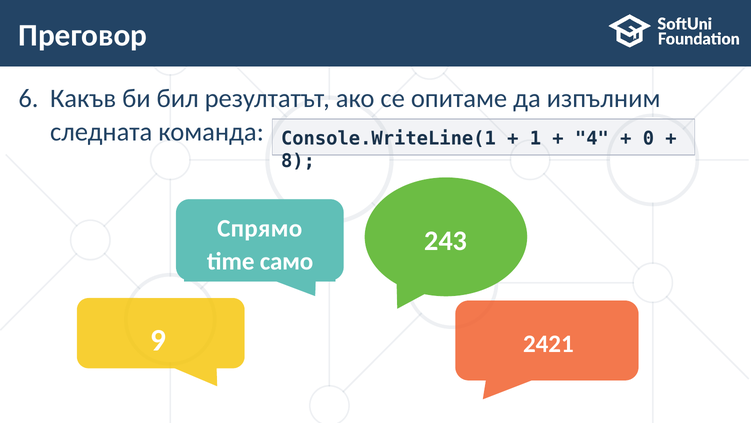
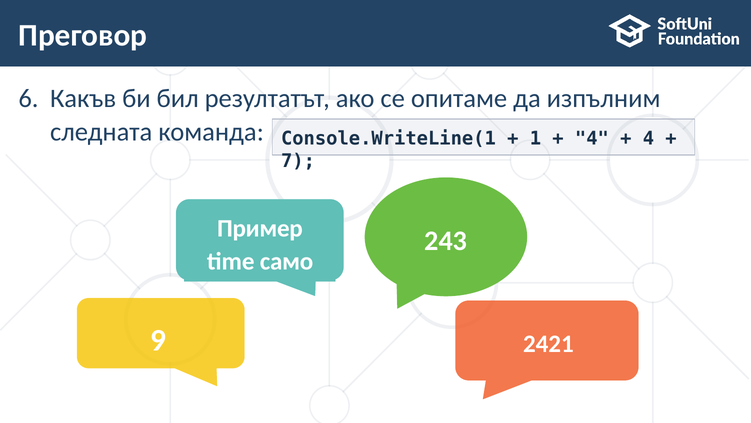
0 at (648, 138): 0 -> 4
8: 8 -> 7
Спрямо: Спрямо -> Пример
